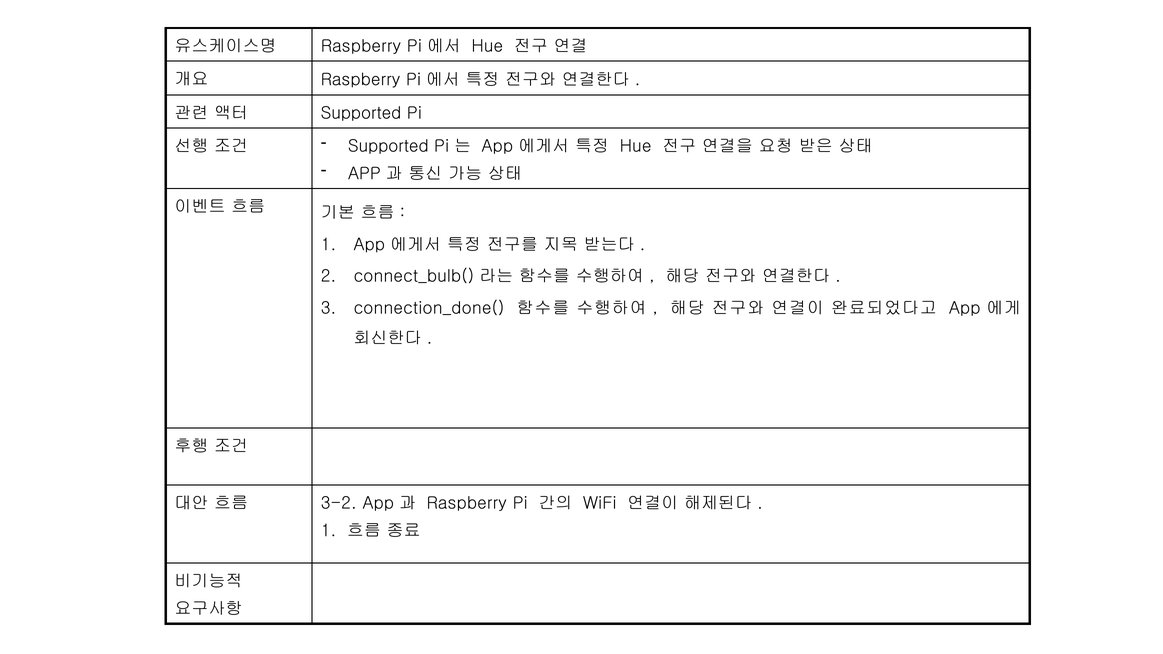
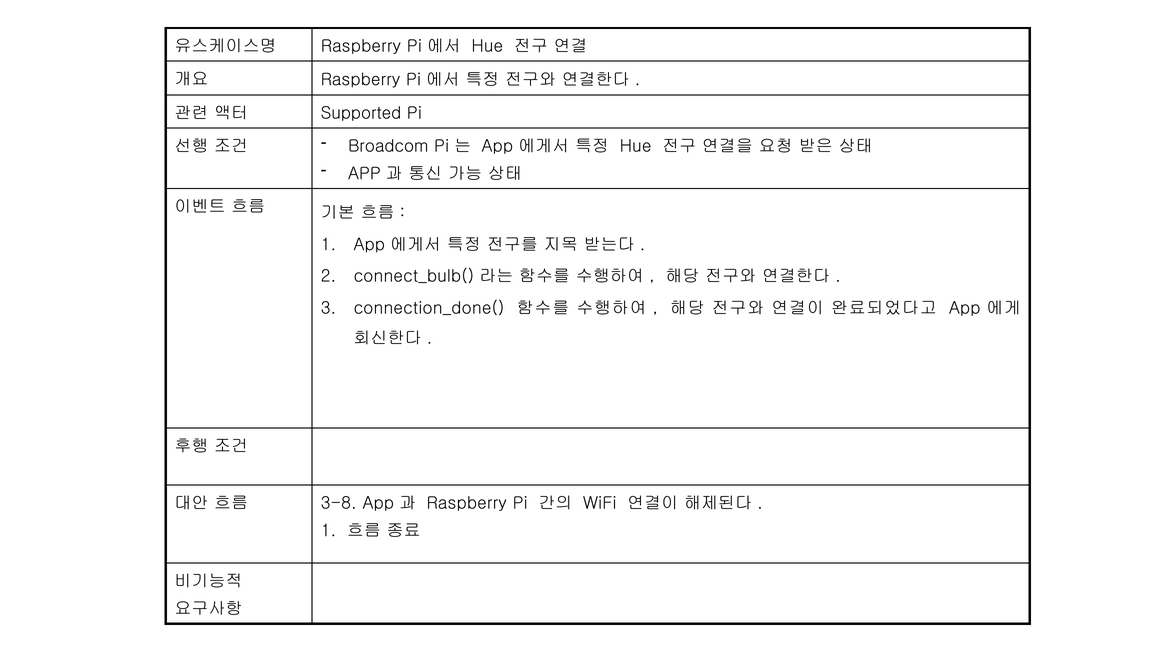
Supported at (388, 146): Supported -> Broadcom
3-2: 3-2 -> 3-8
